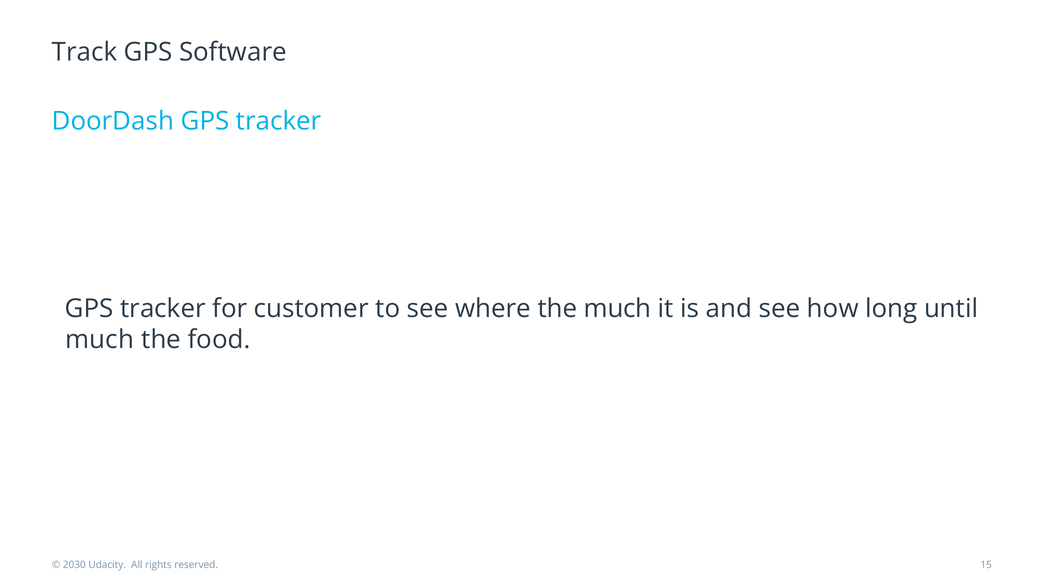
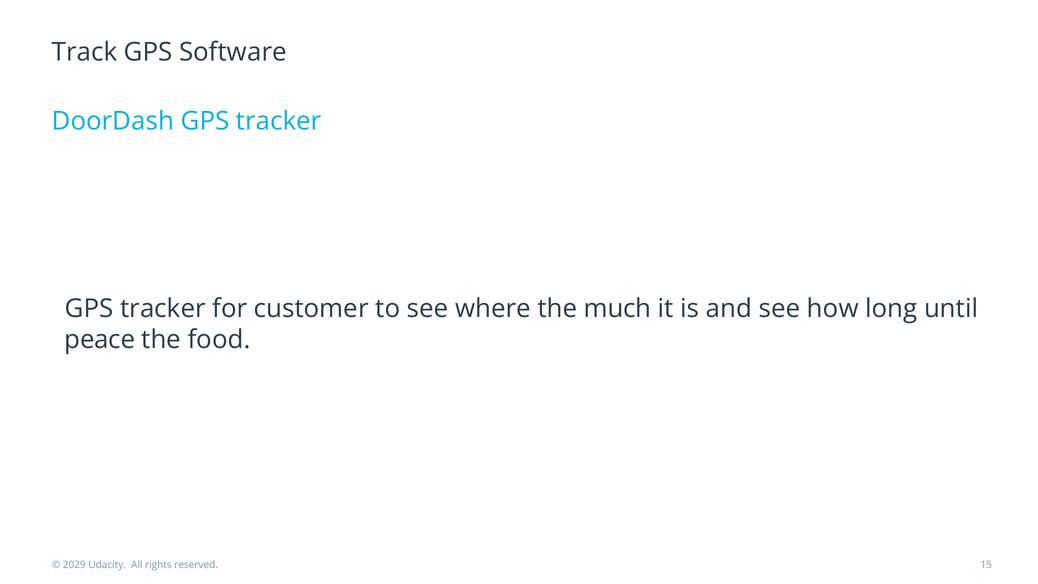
much at (100, 340): much -> peace
2030: 2030 -> 2029
